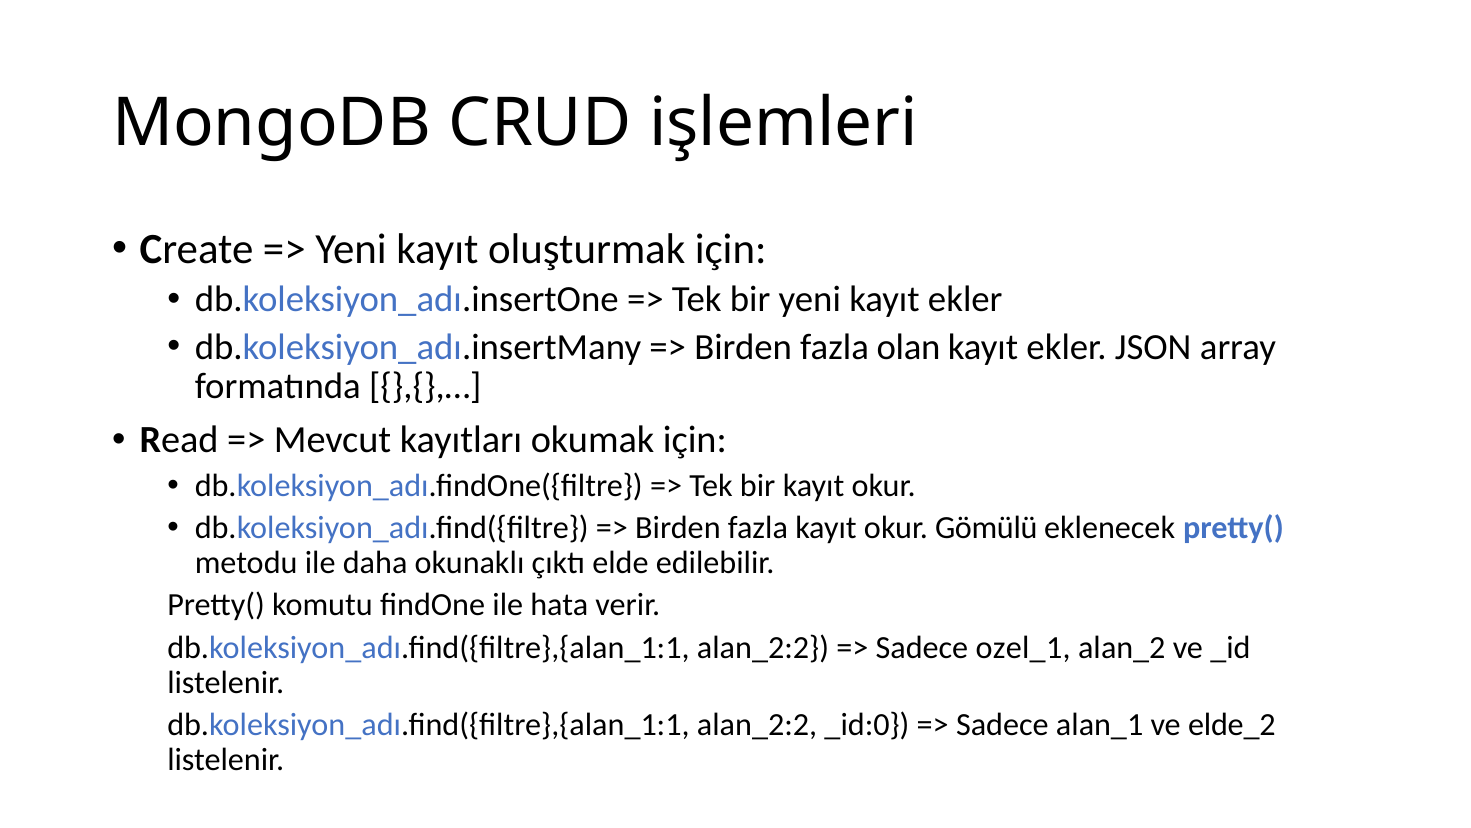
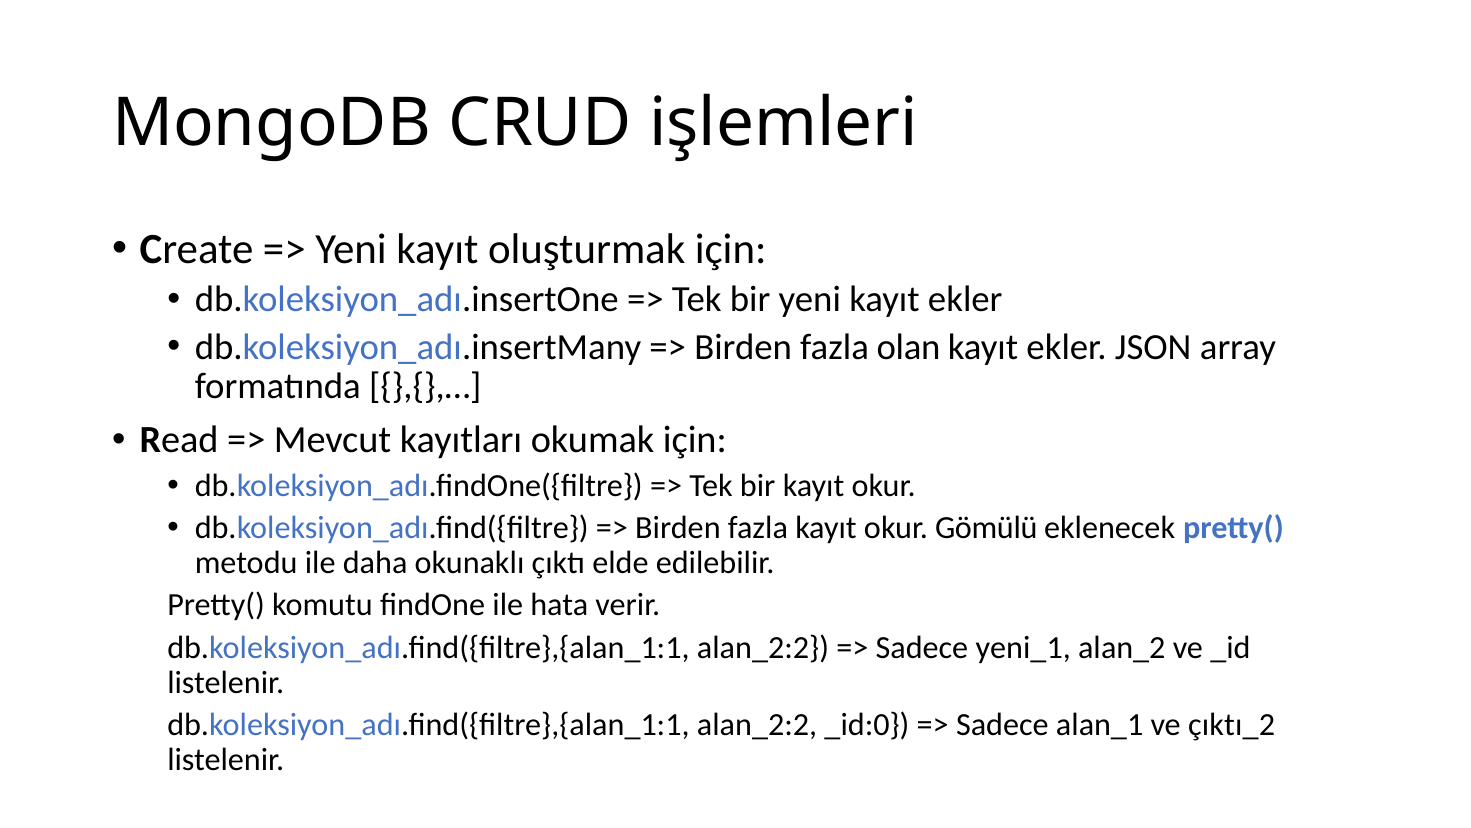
ozel_1: ozel_1 -> yeni_1
elde_2: elde_2 -> çıktı_2
